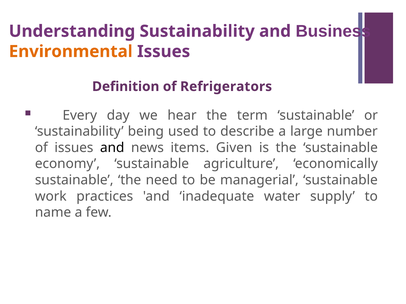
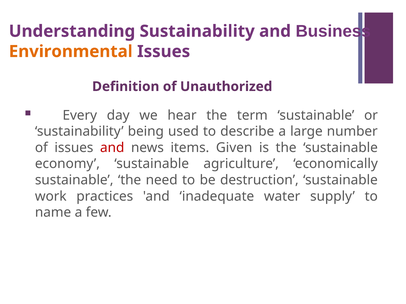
Refrigerators: Refrigerators -> Unauthorized
and at (112, 148) colour: black -> red
managerial: managerial -> destruction
